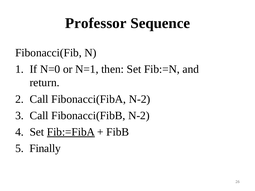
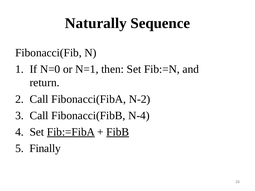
Professor: Professor -> Naturally
Fibonacci(FibB N-2: N-2 -> N-4
FibB underline: none -> present
